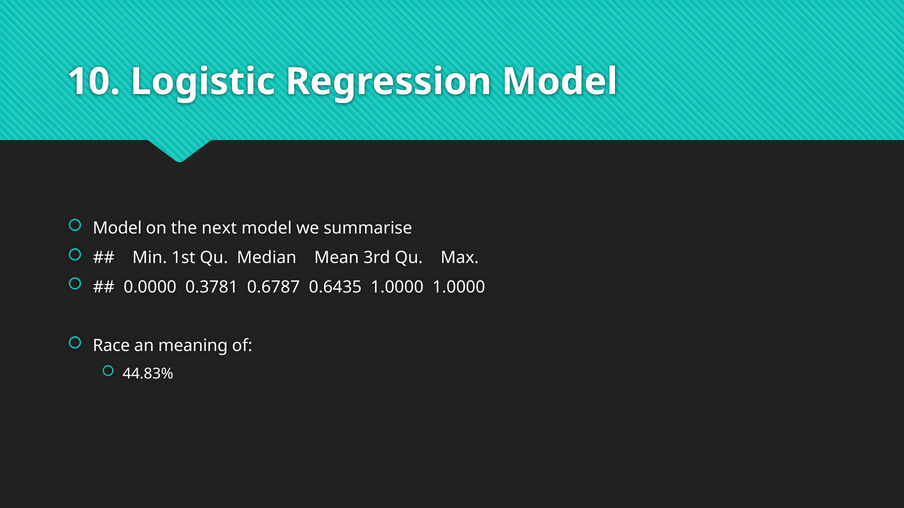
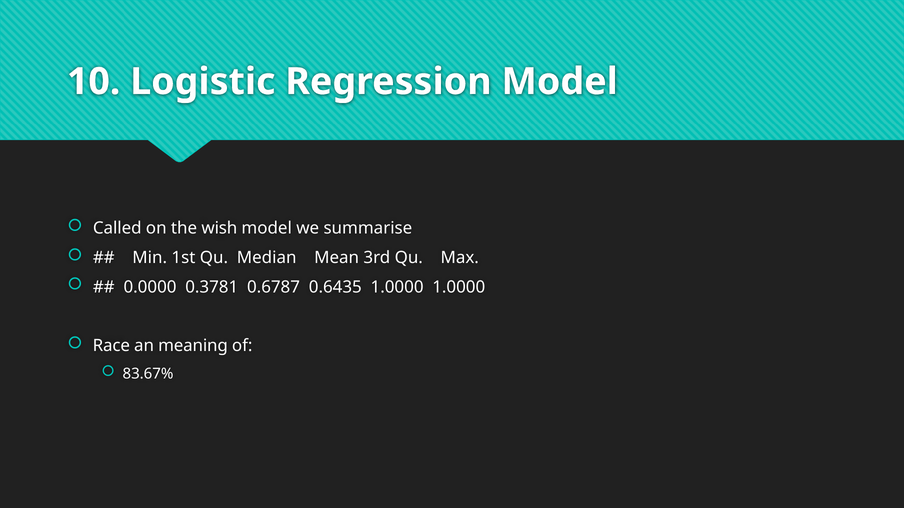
Model at (117, 229): Model -> Called
next: next -> wish
44.83%: 44.83% -> 83.67%
